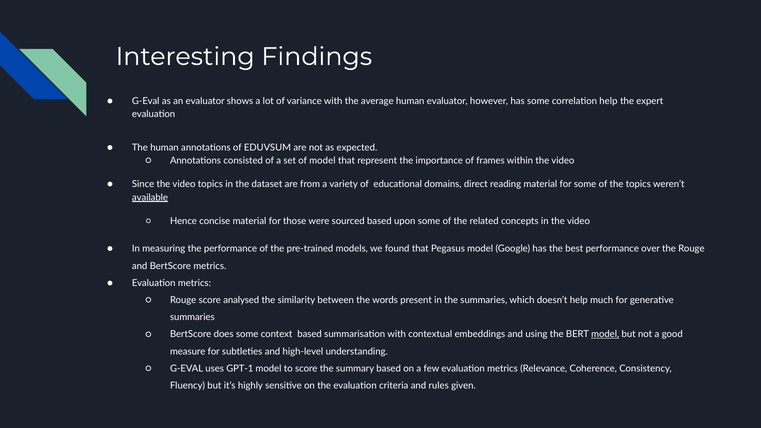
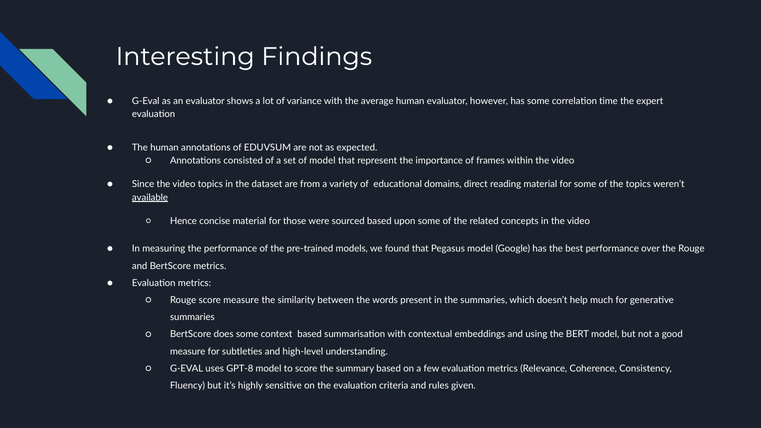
correlation help: help -> time
score analysed: analysed -> measure
model at (605, 334) underline: present -> none
GPT-1: GPT-1 -> GPT-8
